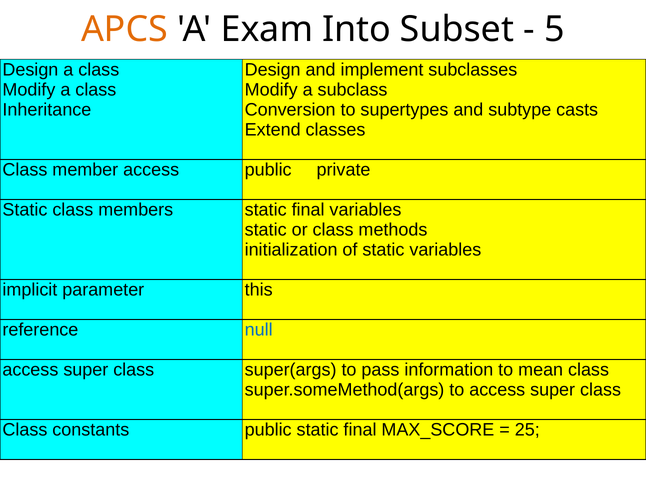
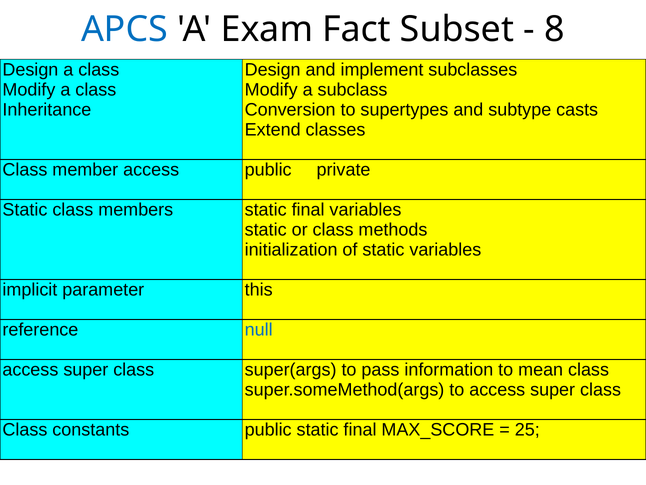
APCS colour: orange -> blue
Into: Into -> Fact
5: 5 -> 8
